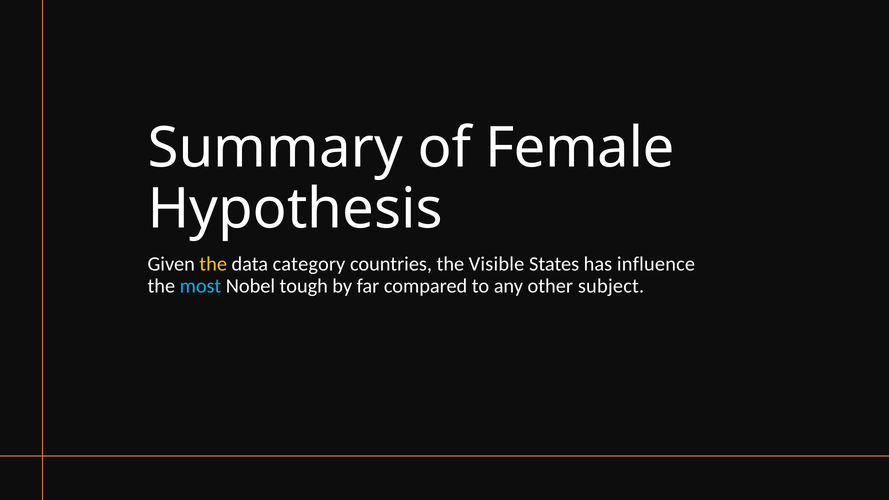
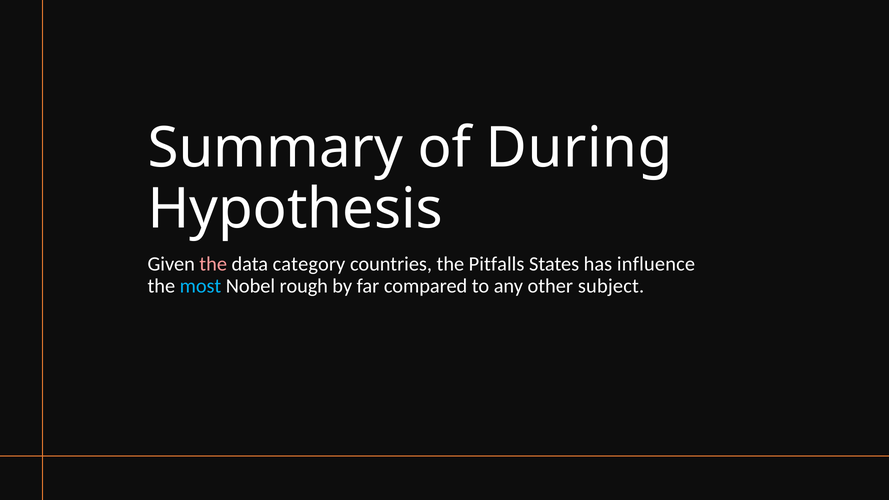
Female: Female -> During
the at (213, 264) colour: yellow -> pink
Visible: Visible -> Pitfalls
tough: tough -> rough
